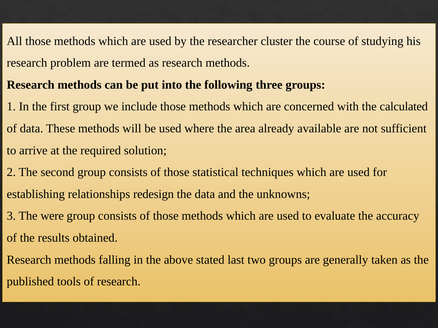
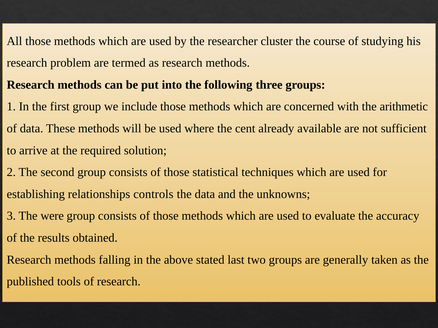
calculated: calculated -> arithmetic
area: area -> cent
redesign: redesign -> controls
